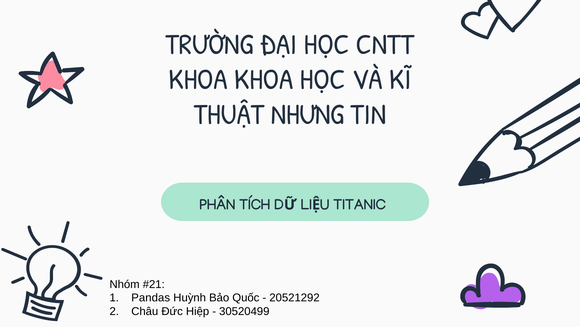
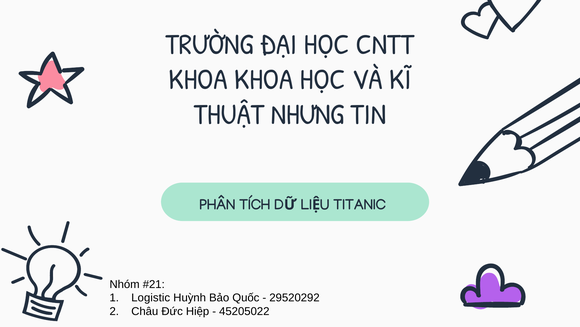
Pandas: Pandas -> Logistic
20521292: 20521292 -> 29520292
30520499: 30520499 -> 45205022
